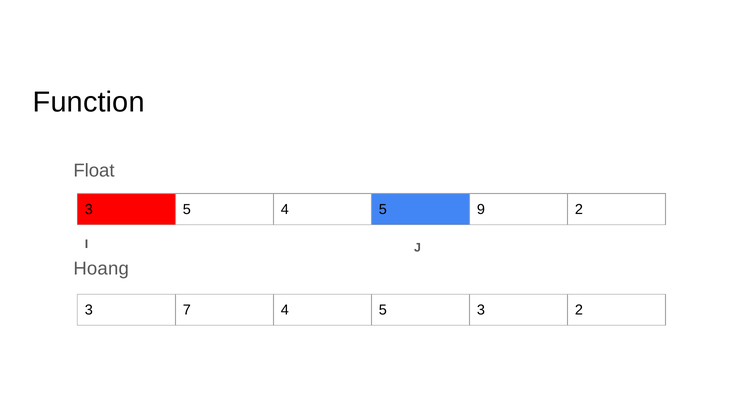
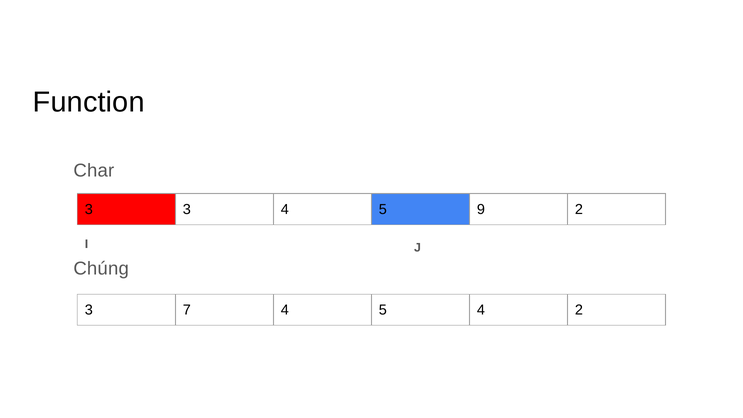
Float: Float -> Char
3 5: 5 -> 3
Hoang: Hoang -> Chúng
5 3: 3 -> 4
